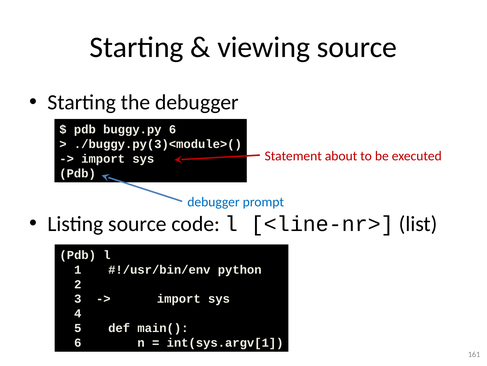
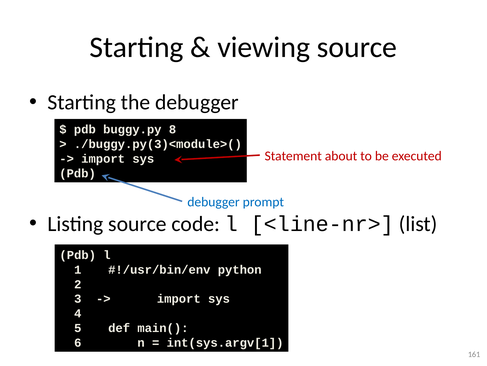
buggy.py 6: 6 -> 8
